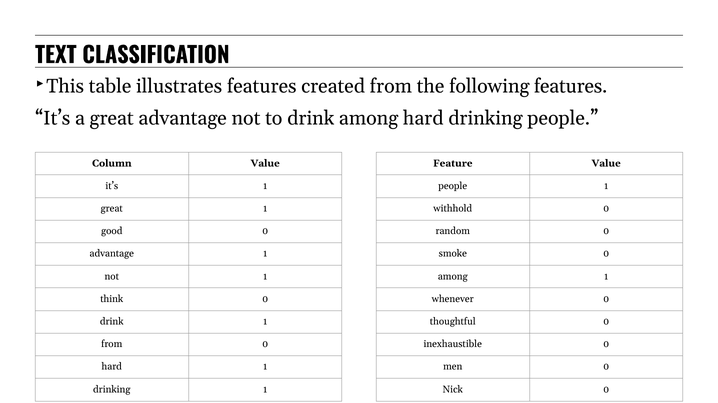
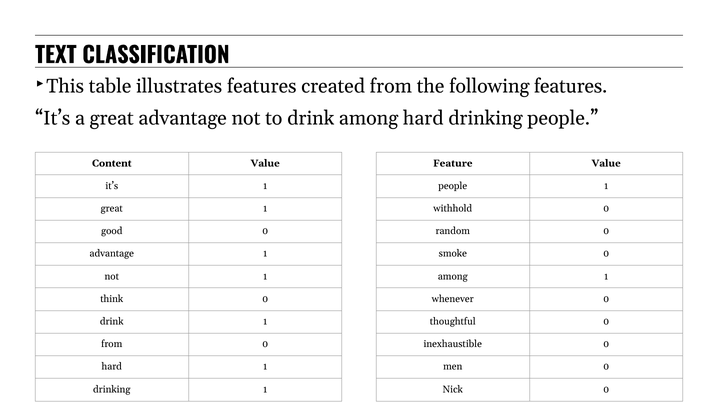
Column: Column -> Content
